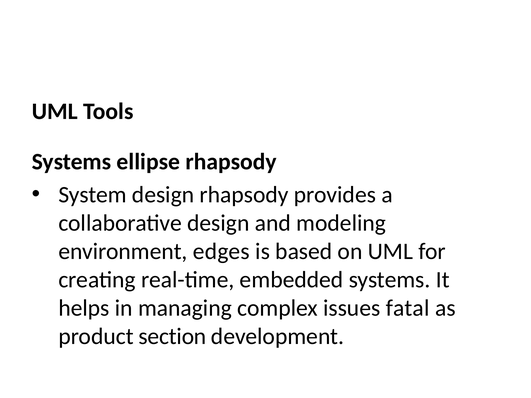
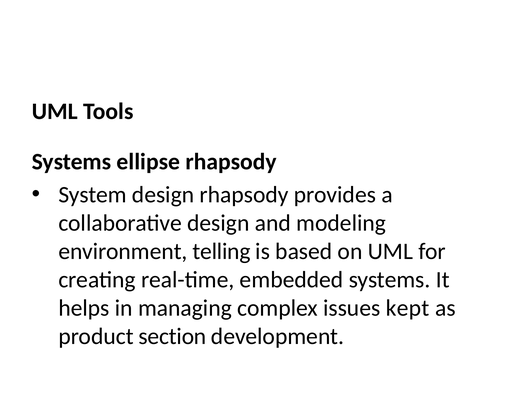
edges: edges -> telling
fatal: fatal -> kept
